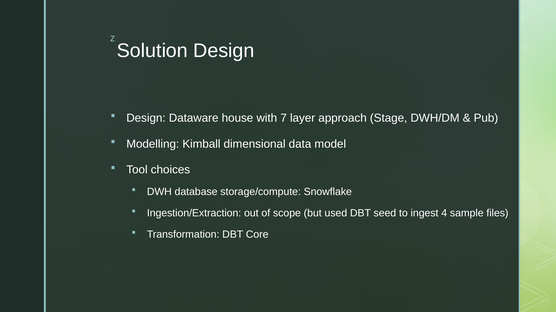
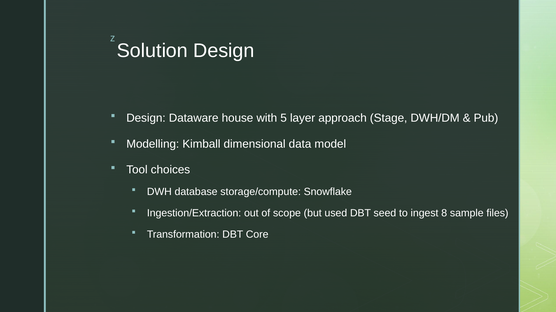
7: 7 -> 5
4: 4 -> 8
